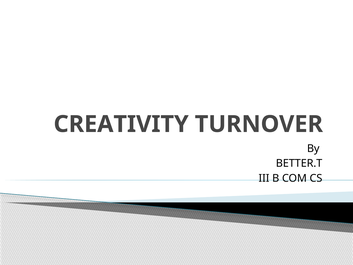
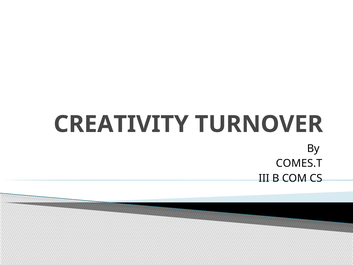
BETTER.T: BETTER.T -> COMES.T
